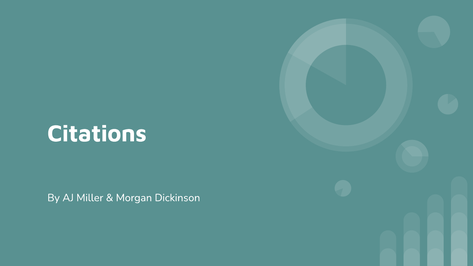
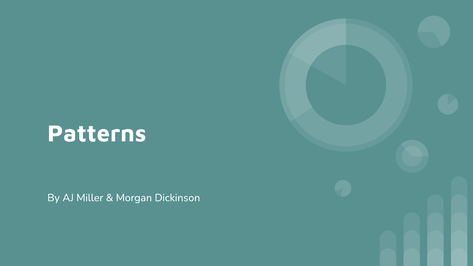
Citations: Citations -> Patterns
